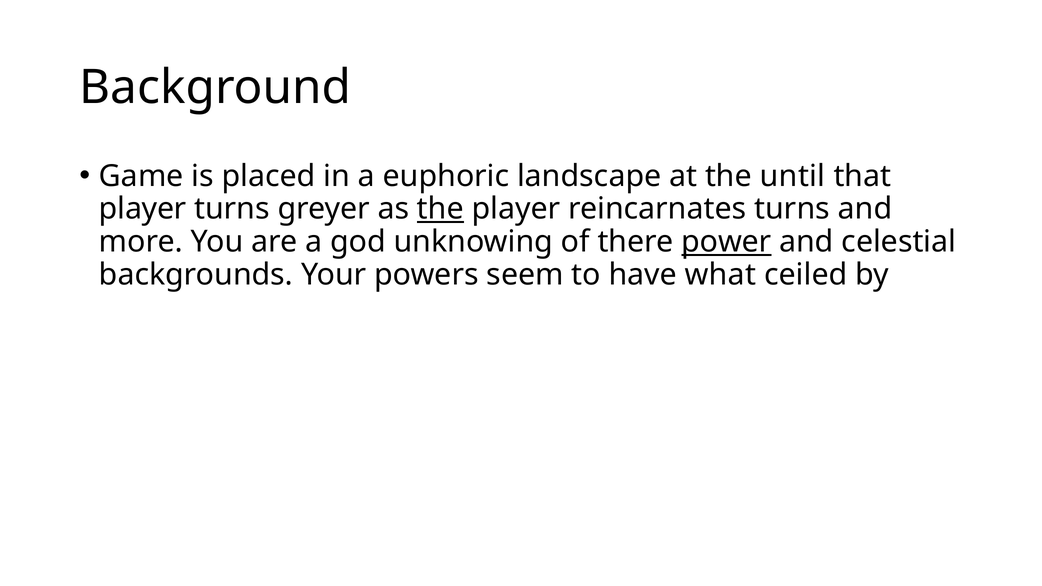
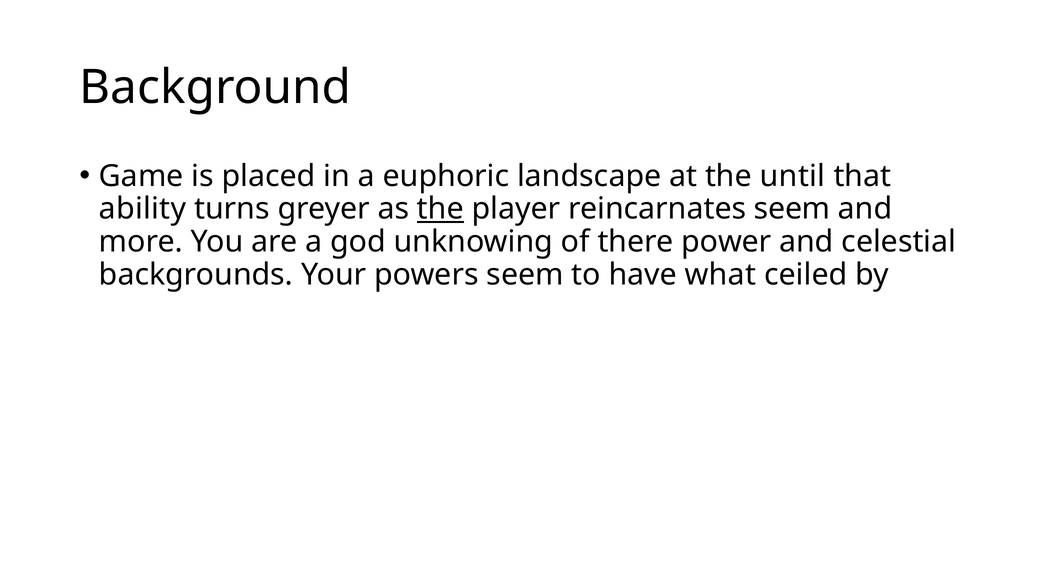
player at (143, 209): player -> ability
reincarnates turns: turns -> seem
power underline: present -> none
